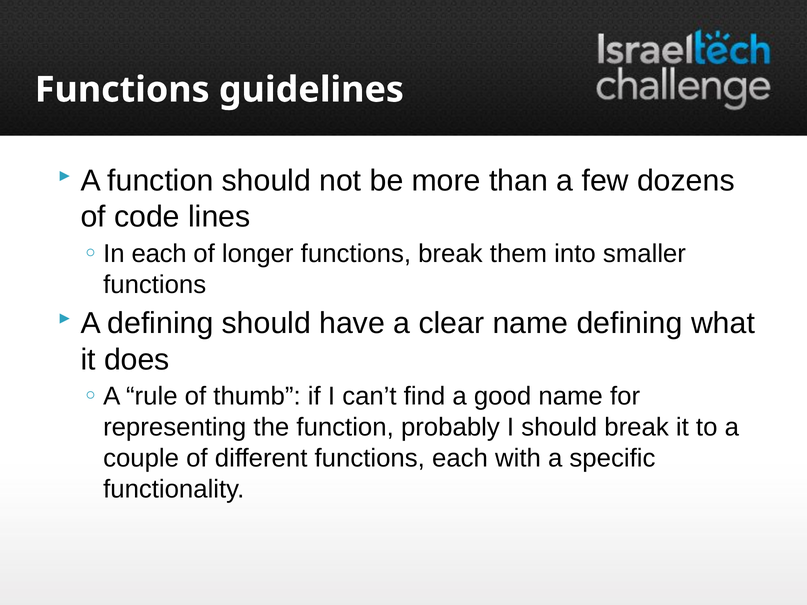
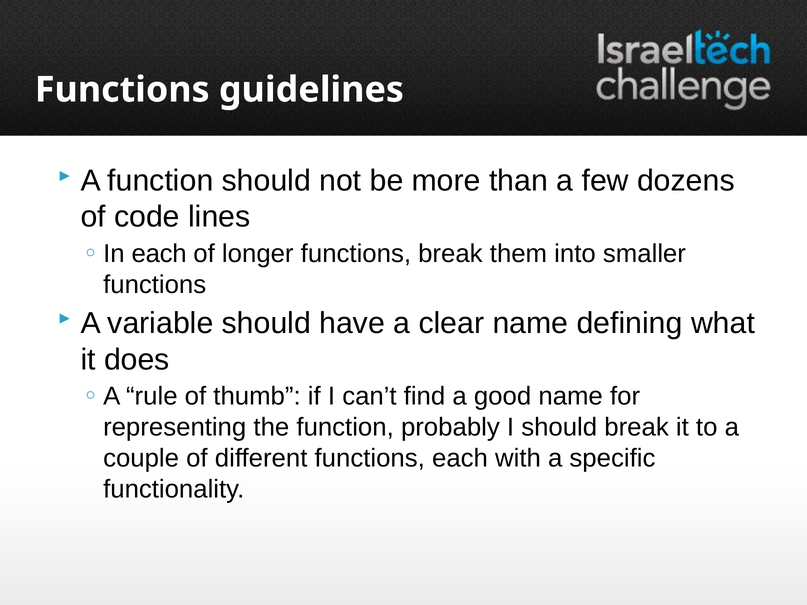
A defining: defining -> variable
